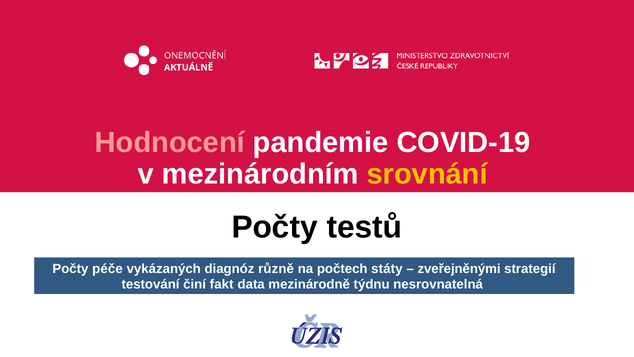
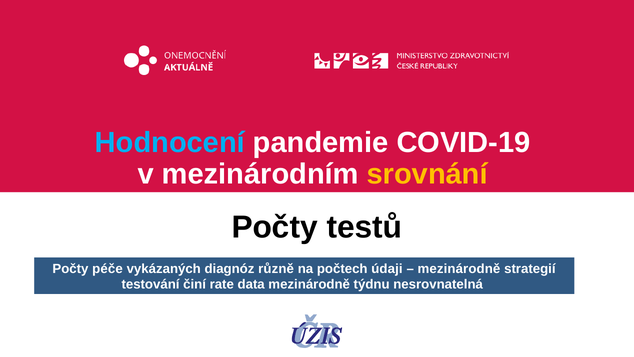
Hodnocení colour: pink -> light blue
státy: státy -> údaji
zveřejněnými at (459, 268): zveřejněnými -> mezinárodně
fakt: fakt -> rate
